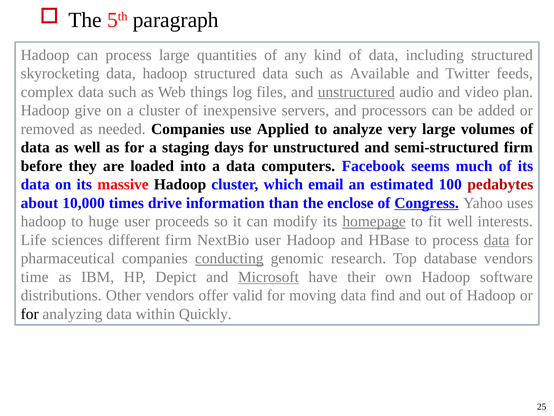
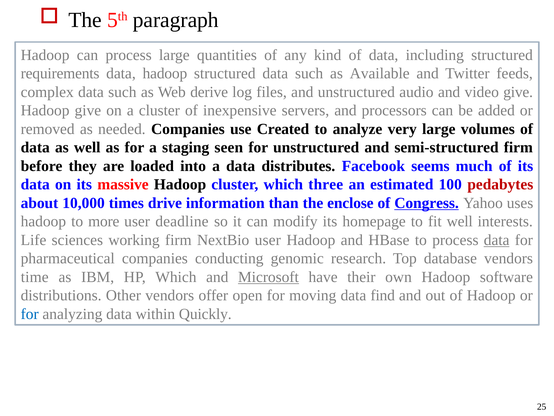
skyrocketing: skyrocketing -> requirements
things: things -> derive
unstructured at (356, 92) underline: present -> none
video plan: plan -> give
Applied: Applied -> Created
days: days -> seen
computers: computers -> distributes
email: email -> three
huge: huge -> more
proceeds: proceeds -> deadline
homepage underline: present -> none
different: different -> working
conducting underline: present -> none
HP Depict: Depict -> Which
valid: valid -> open
for at (30, 314) colour: black -> blue
